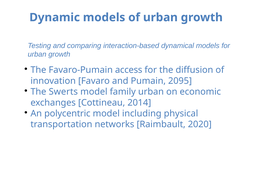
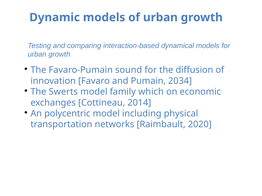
access: access -> sound
2095: 2095 -> 2034
family urban: urban -> which
